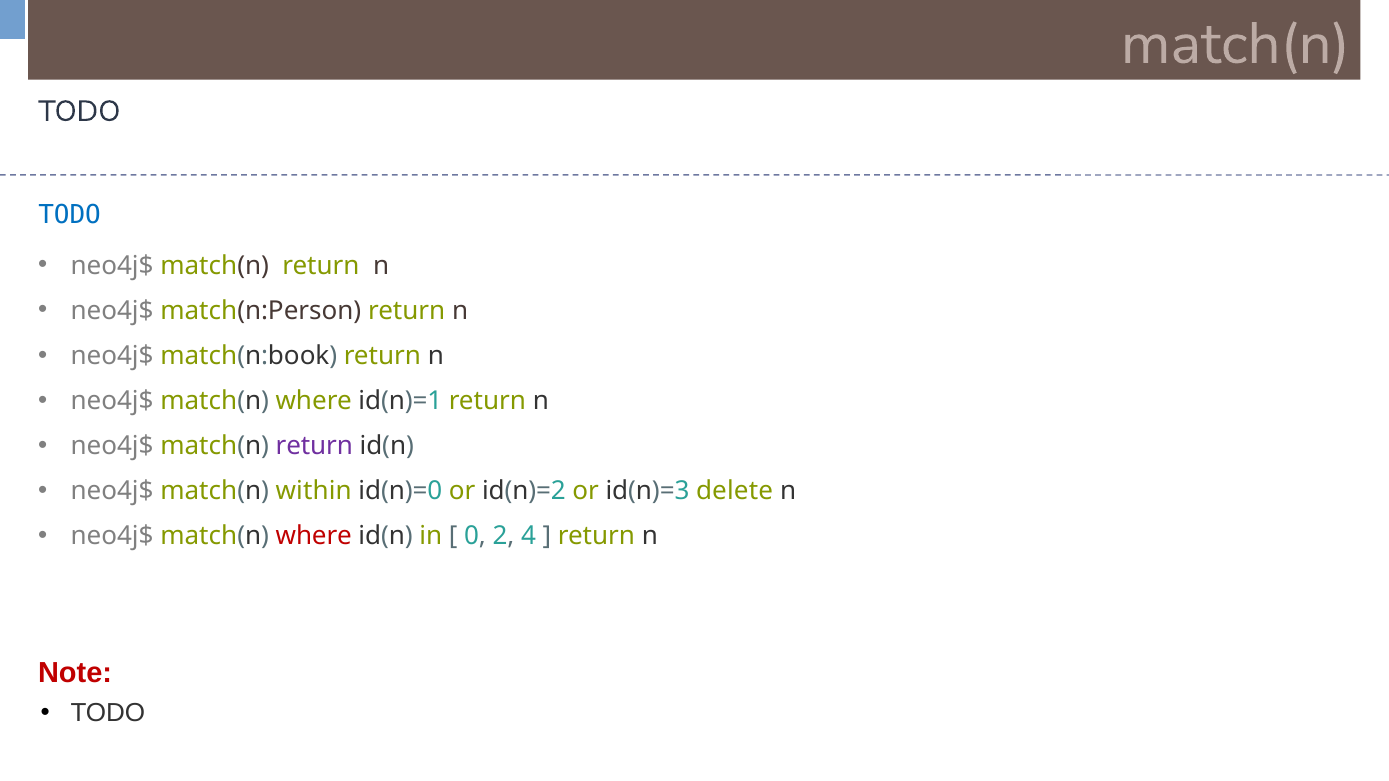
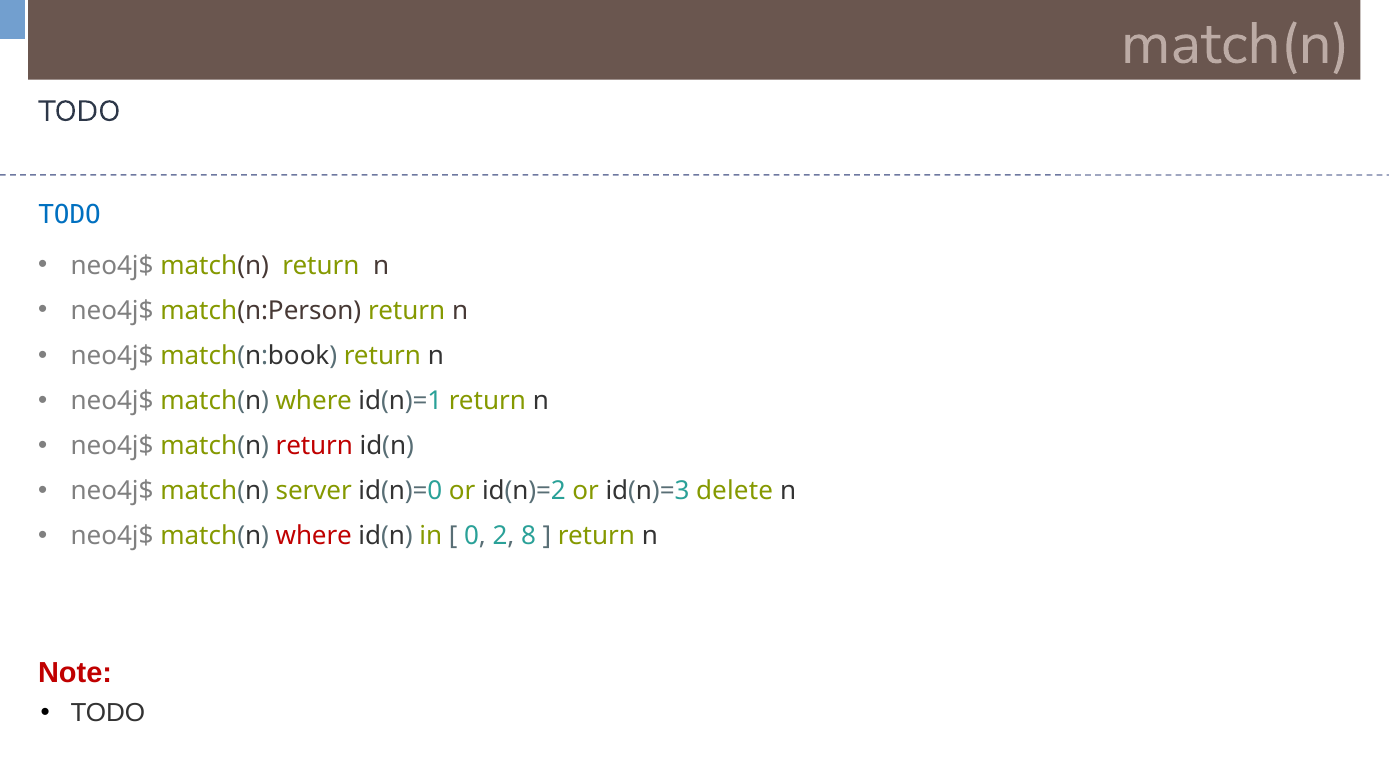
return at (314, 446) colour: purple -> red
within: within -> server
4: 4 -> 8
